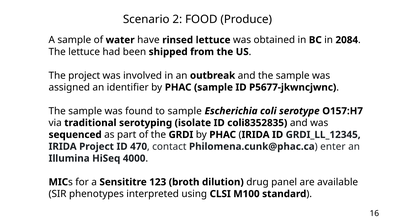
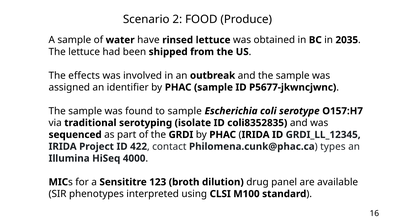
2084: 2084 -> 2035
The project: project -> effects
470: 470 -> 422
enter: enter -> types
